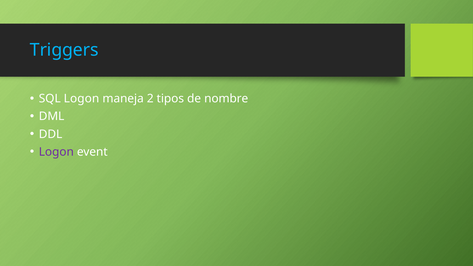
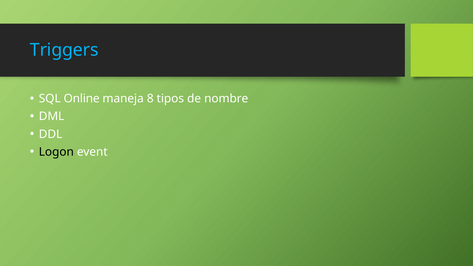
SQL Logon: Logon -> Online
2: 2 -> 8
Logon at (56, 152) colour: purple -> black
